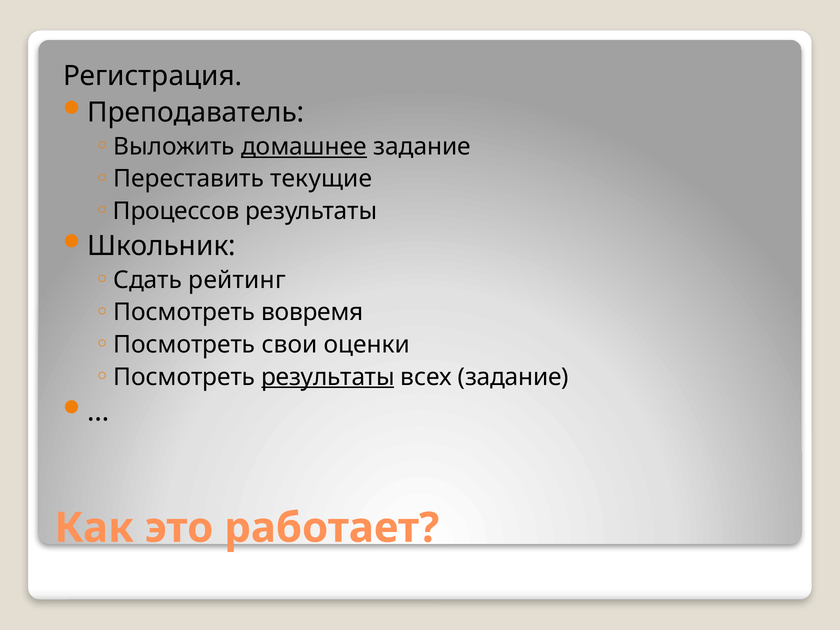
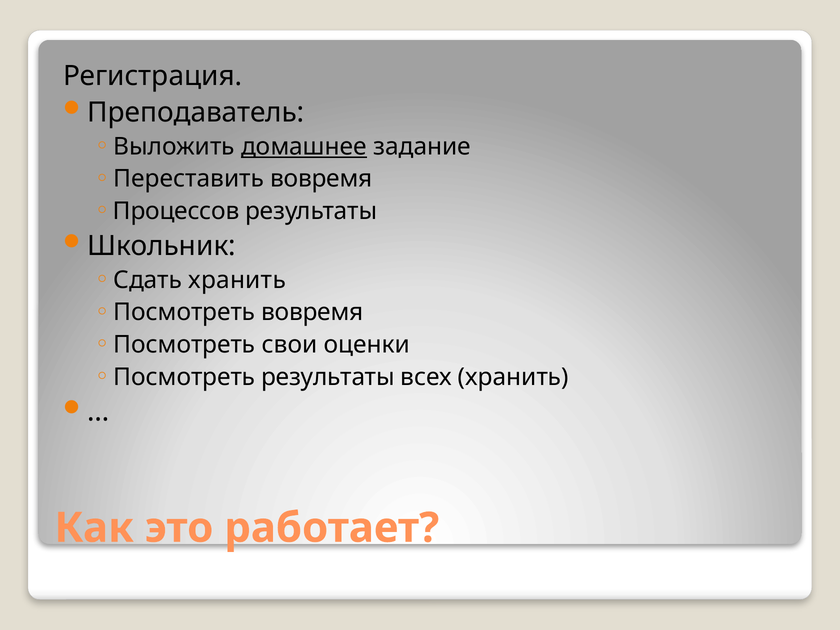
Переставить текущие: текущие -> вовремя
Сдать рейтинг: рейтинг -> хранить
результаты at (328, 377) underline: present -> none
всех задание: задание -> хранить
